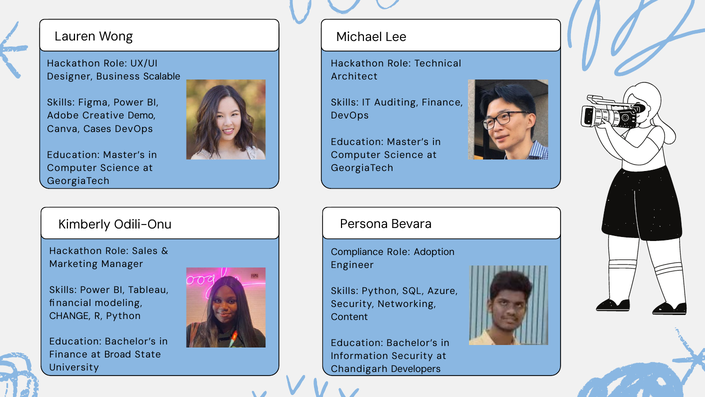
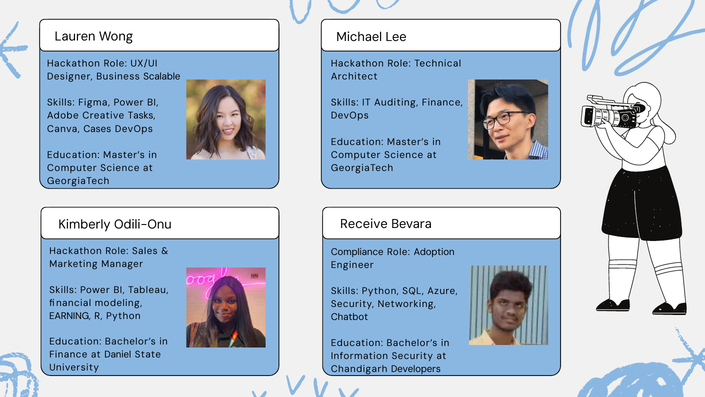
Demo: Demo -> Tasks
Persona: Persona -> Receive
CHANGE: CHANGE -> EARNING
Content: Content -> Chatbot
Broad: Broad -> Daniel
